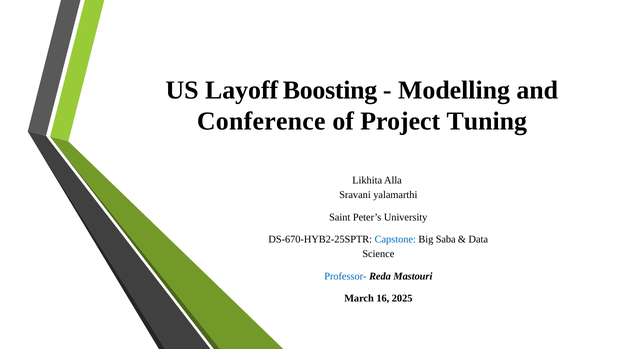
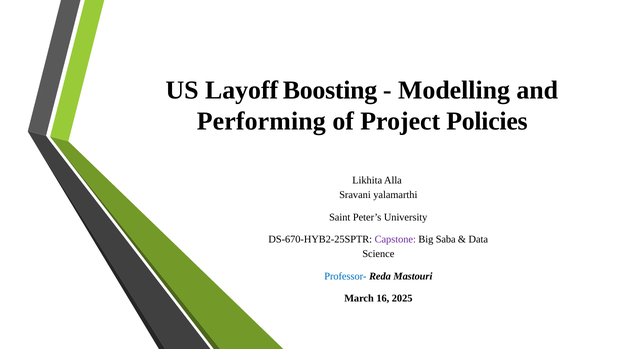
Conference: Conference -> Performing
Tuning: Tuning -> Policies
Capstone colour: blue -> purple
